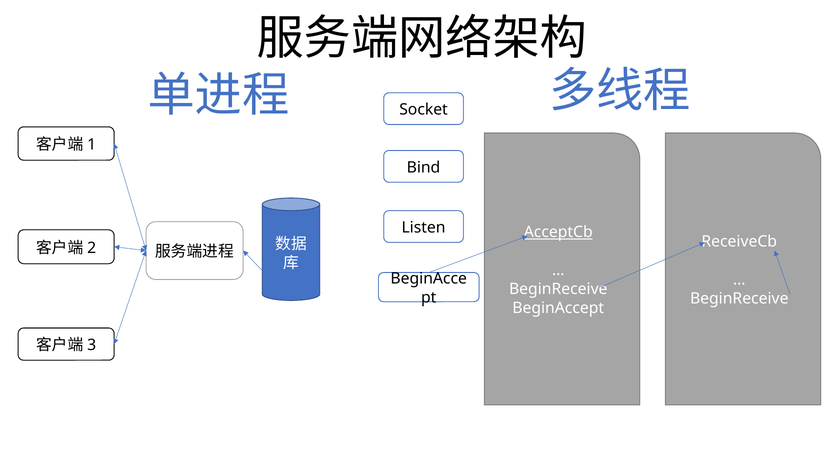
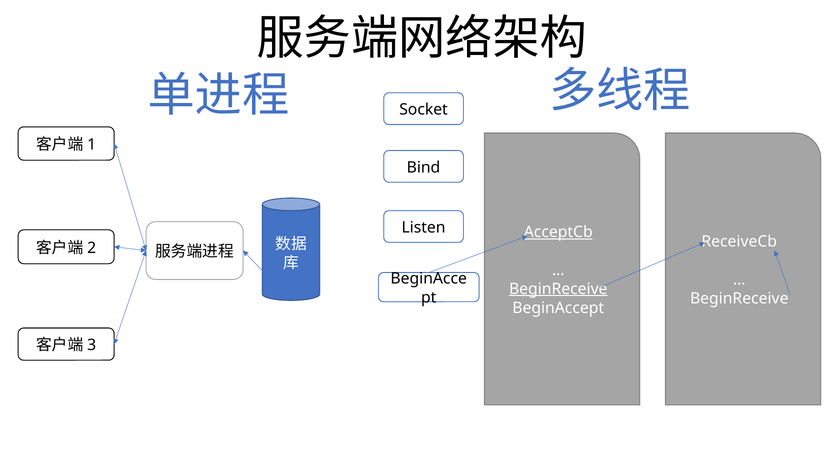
BeginReceive at (558, 289) underline: none -> present
